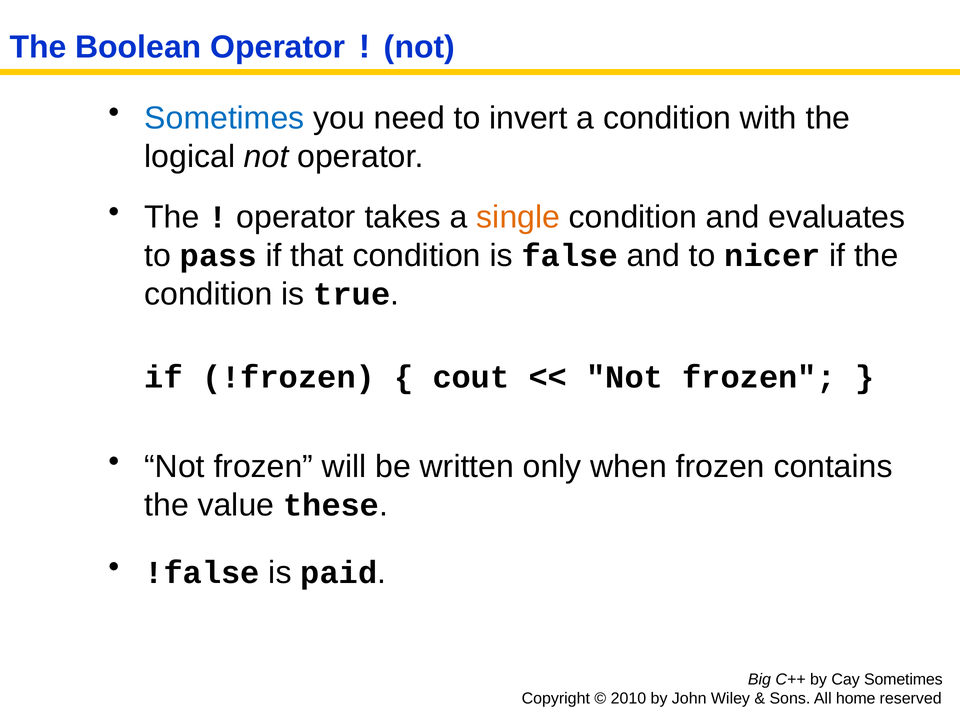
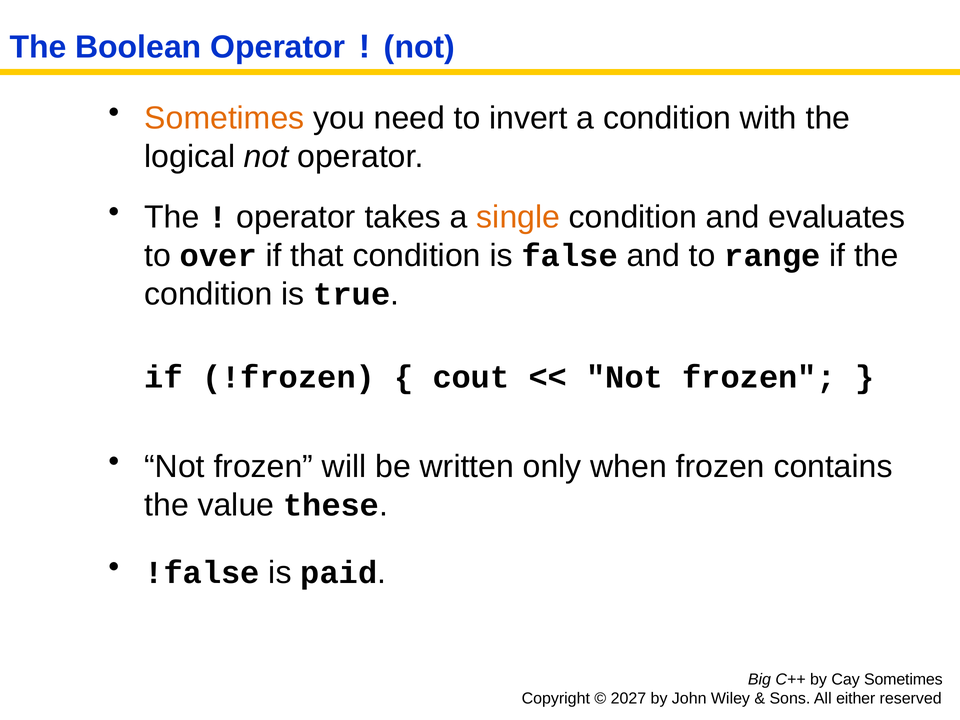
Sometimes at (224, 118) colour: blue -> orange
pass: pass -> over
nicer: nicer -> range
2010: 2010 -> 2027
home: home -> either
